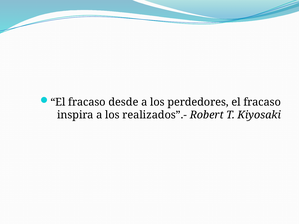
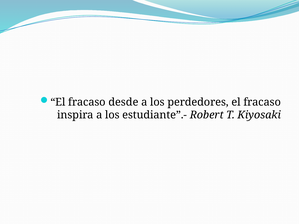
realizados”.-: realizados”.- -> estudiante”.-
